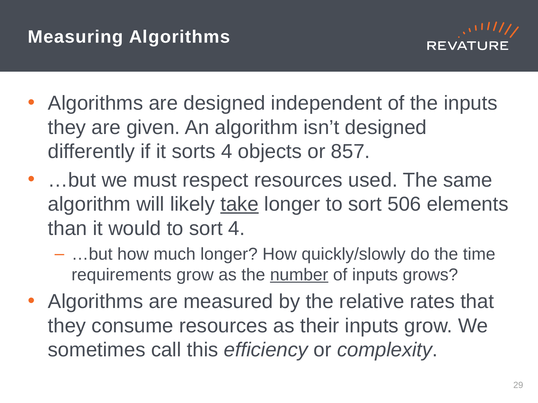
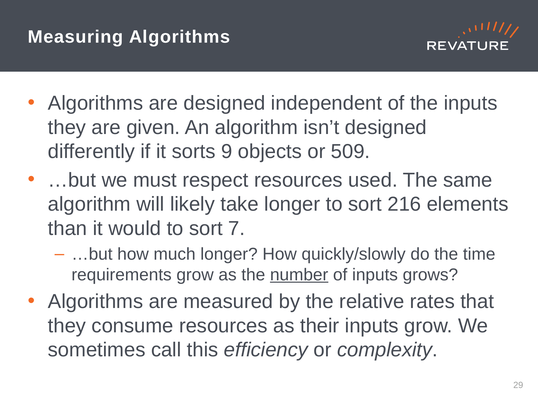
sorts 4: 4 -> 9
857: 857 -> 509
take underline: present -> none
506: 506 -> 216
sort 4: 4 -> 7
